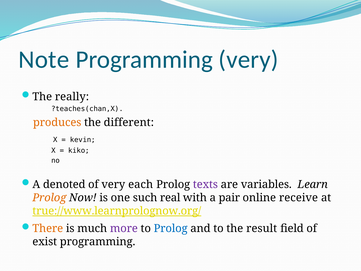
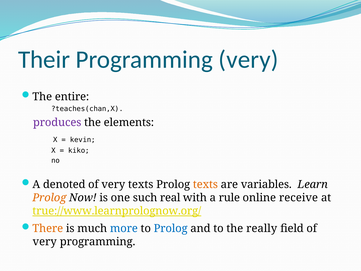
Note: Note -> Their
really: really -> entire
produces colour: orange -> purple
different: different -> elements
very each: each -> texts
texts at (205, 184) colour: purple -> orange
pair: pair -> rule
more colour: purple -> blue
result: result -> really
exist at (45, 242): exist -> very
